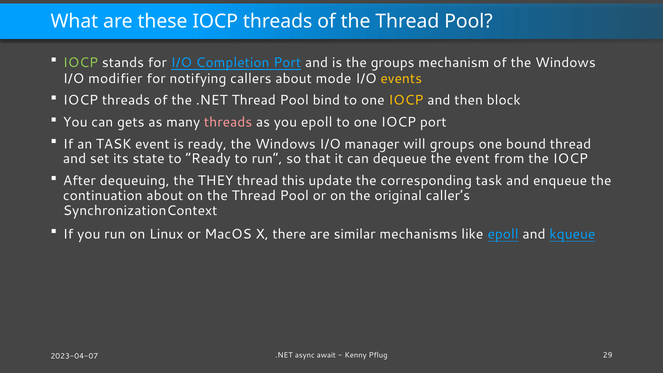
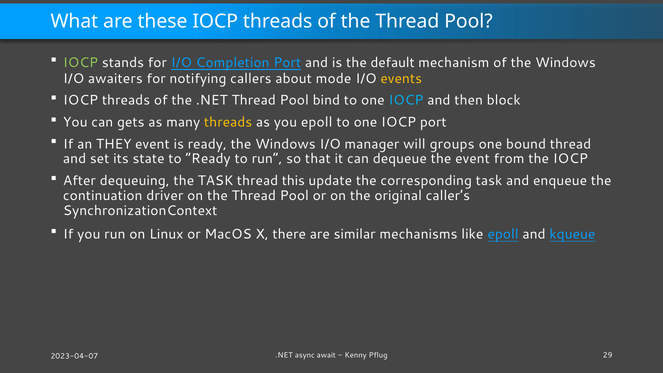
the groups: groups -> default
modifier: modifier -> awaiters
IOCP at (406, 100) colour: yellow -> light blue
threads at (228, 122) colour: pink -> yellow
an TASK: TASK -> THEY
the THEY: THEY -> TASK
continuation about: about -> driver
